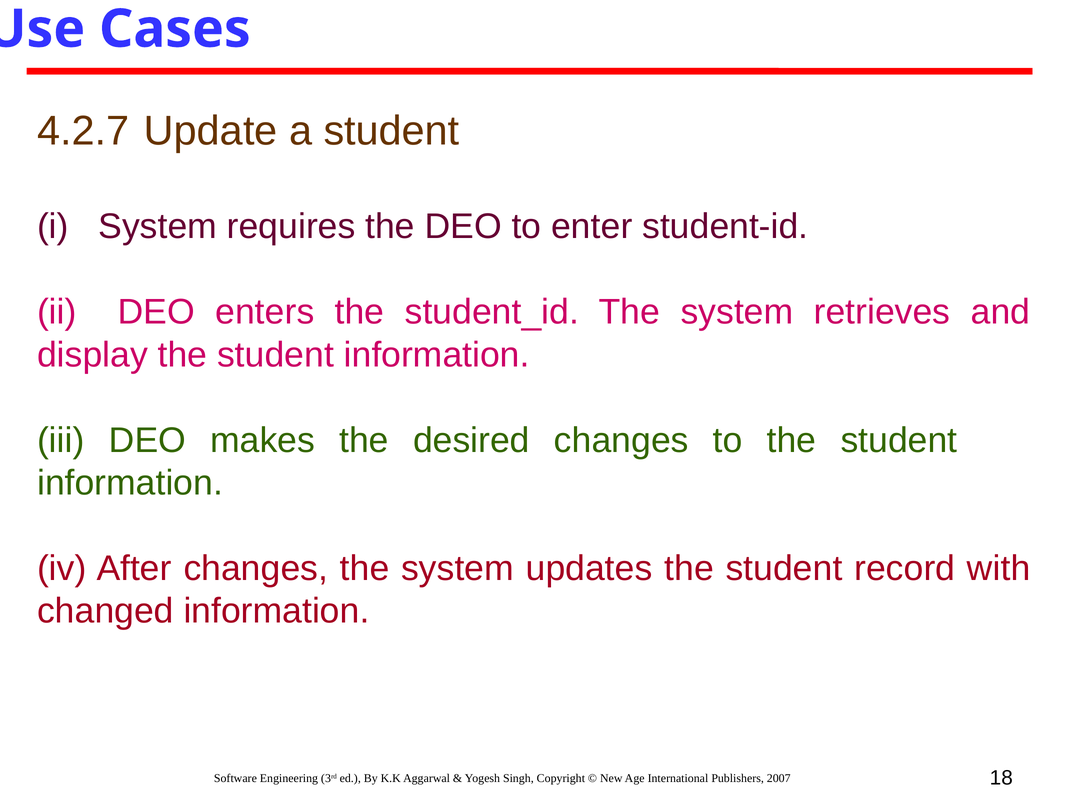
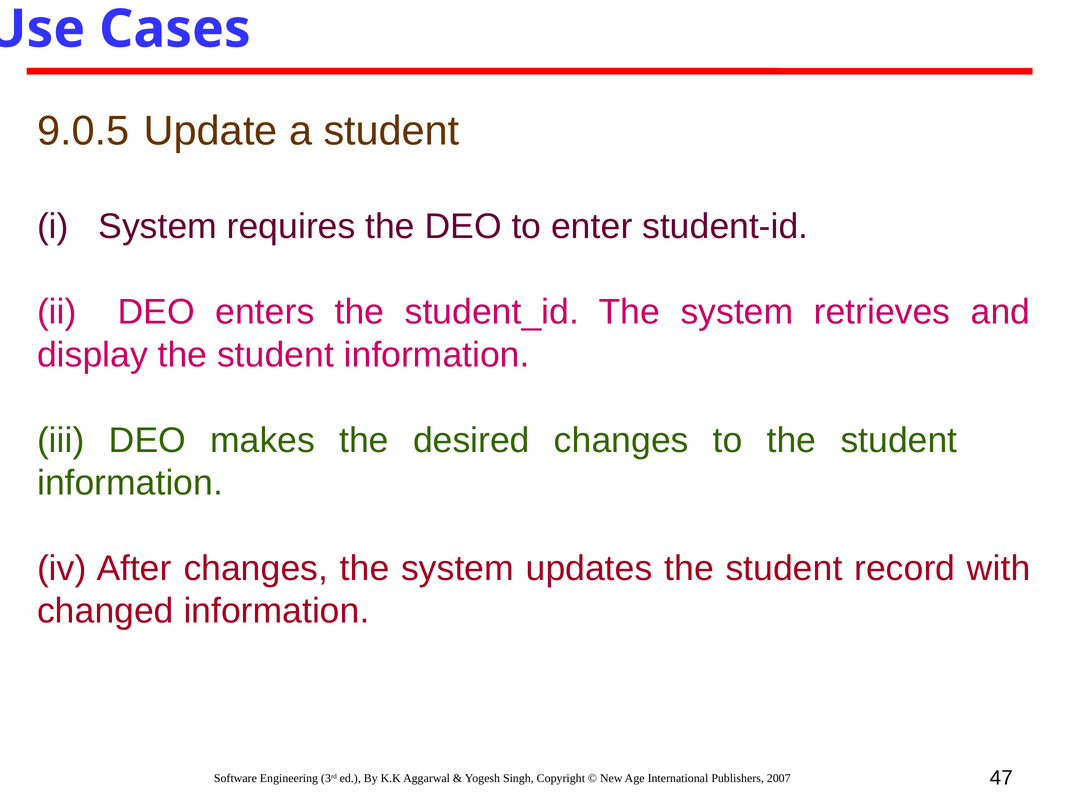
4.2.7: 4.2.7 -> 9.0.5
18: 18 -> 47
